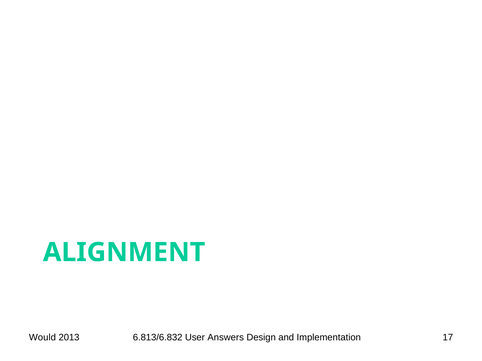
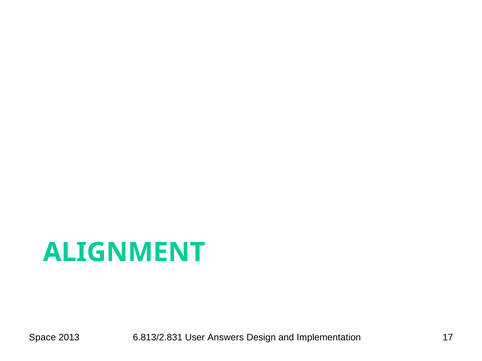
Would: Would -> Space
6.813/6.832: 6.813/6.832 -> 6.813/2.831
